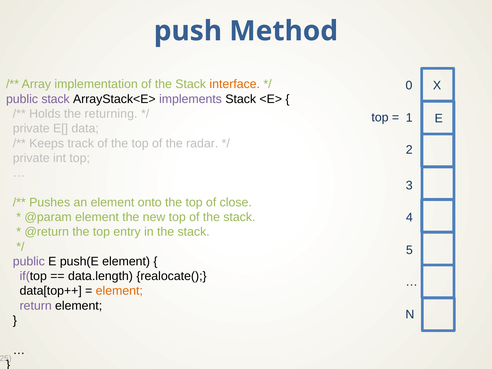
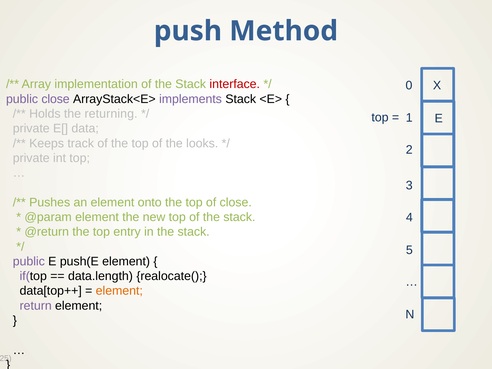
interface colour: orange -> red
public stack: stack -> close
radar: radar -> looks
